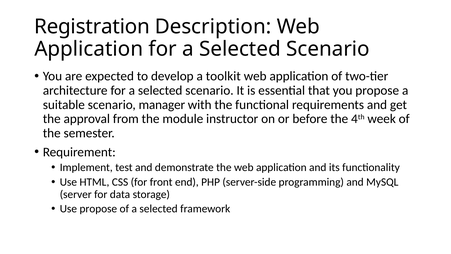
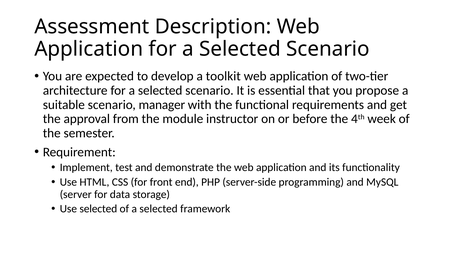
Registration: Registration -> Assessment
Use propose: propose -> selected
